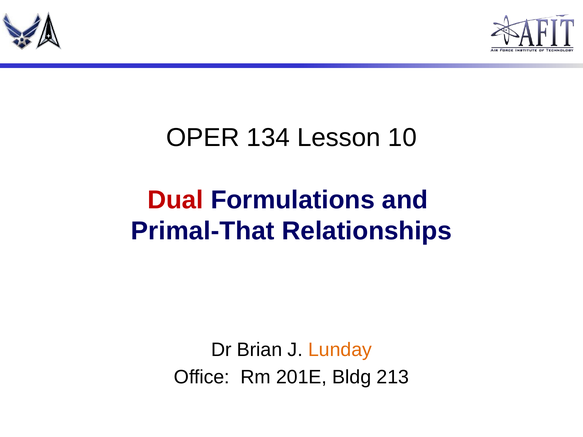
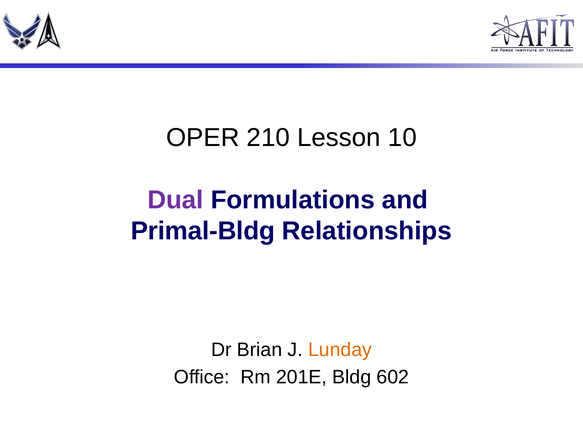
134: 134 -> 210
Dual colour: red -> purple
Primal-That: Primal-That -> Primal-Bldg
213: 213 -> 602
